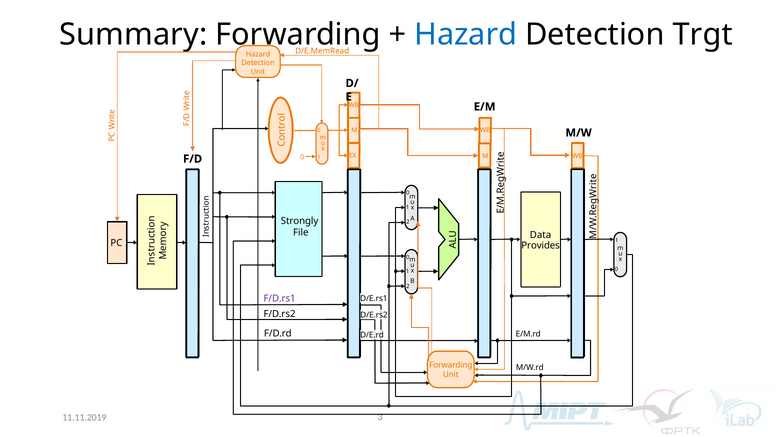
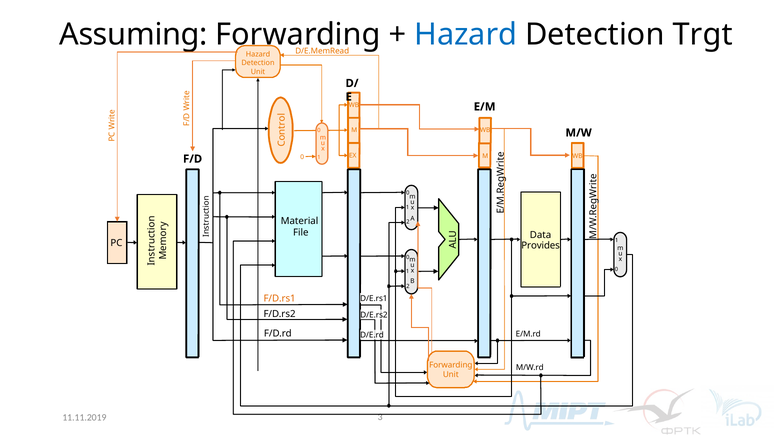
Summary: Summary -> Assuming
Strongly: Strongly -> Material
F/D.rs1 colour: purple -> orange
